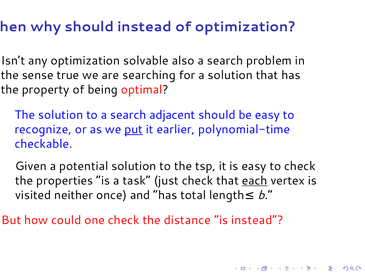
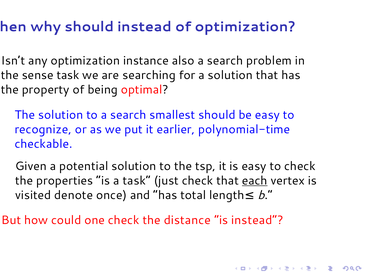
solvable: solvable -> instance
sense true: true -> task
adjacent: adjacent -> smallest
put underline: present -> none
neither: neither -> denote
